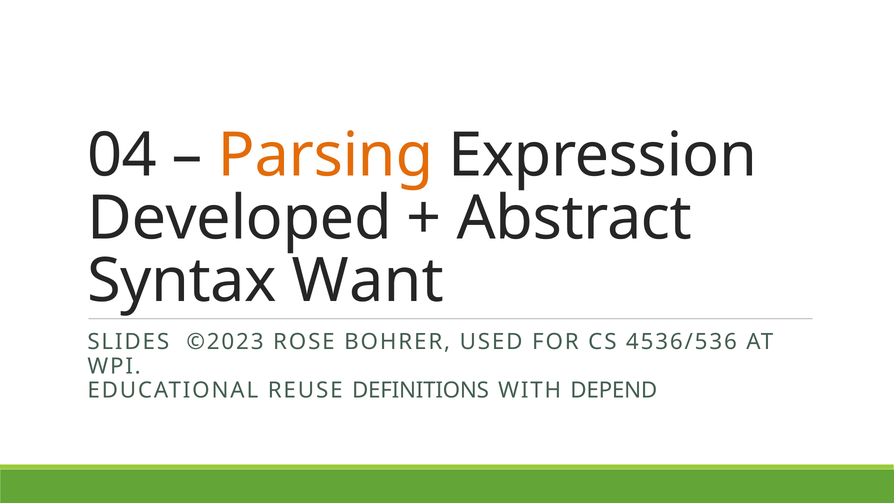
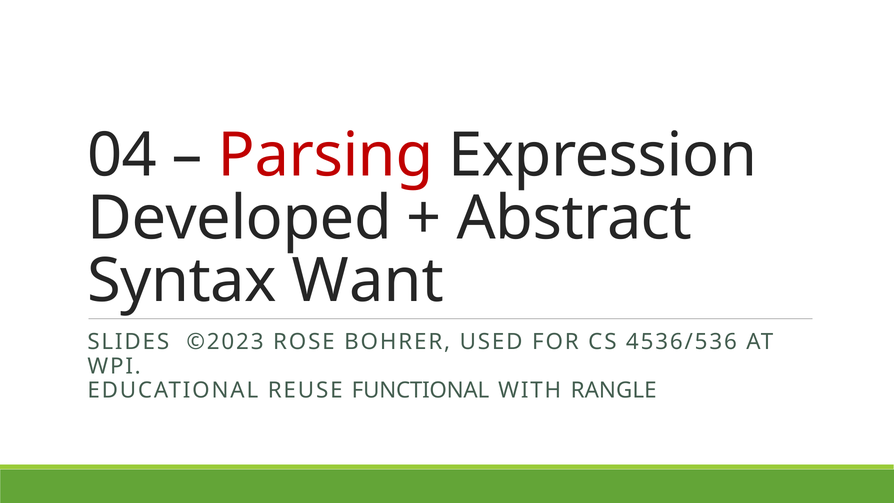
Parsing colour: orange -> red
DEFINITIONS: DEFINITIONS -> FUNCTIONAL
DEPEND: DEPEND -> RANGLE
